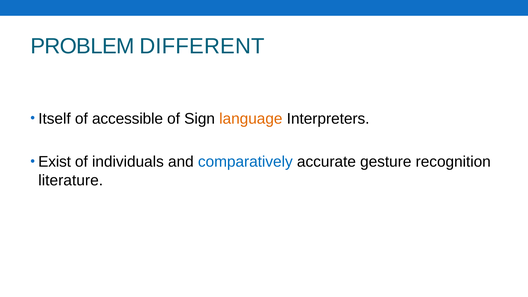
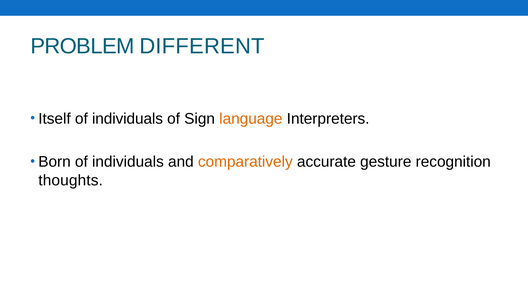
accessible at (128, 119): accessible -> individuals
Exist: Exist -> Born
comparatively colour: blue -> orange
literature: literature -> thoughts
